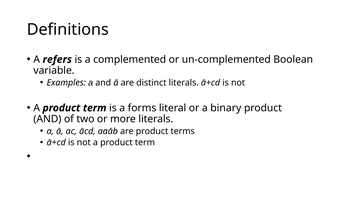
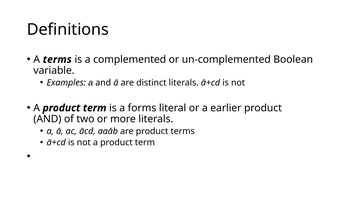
A refers: refers -> terms
binary: binary -> earlier
